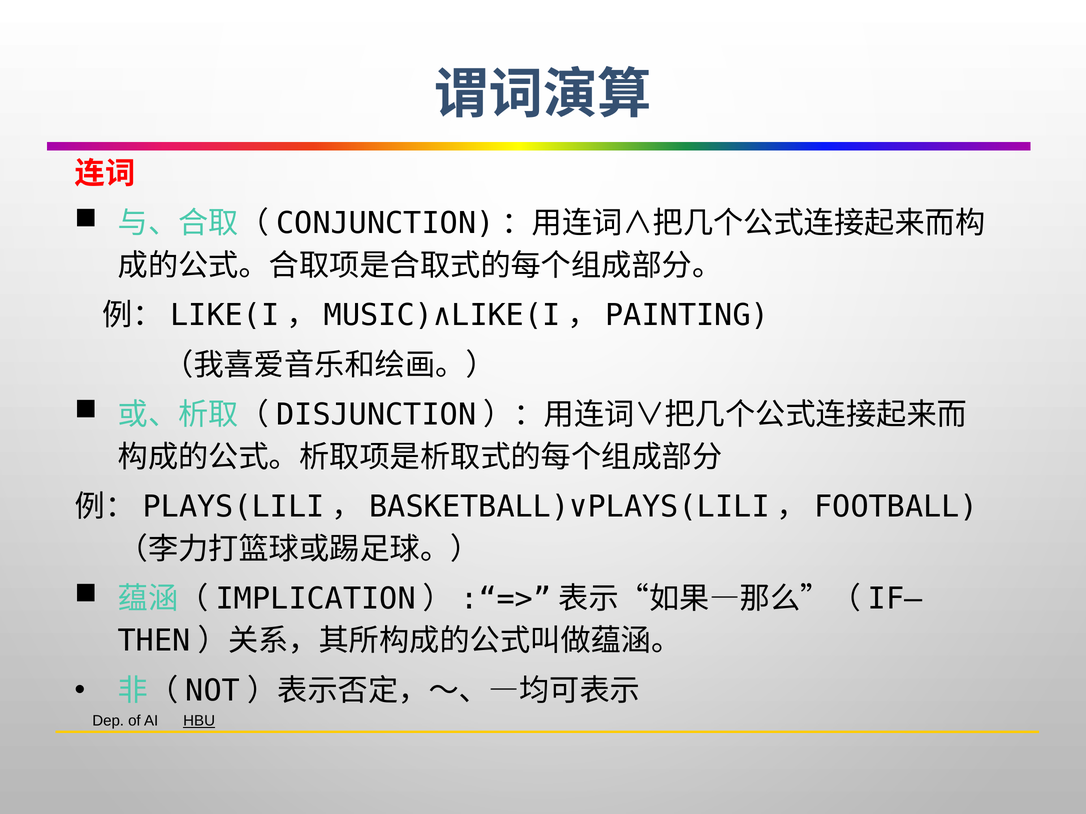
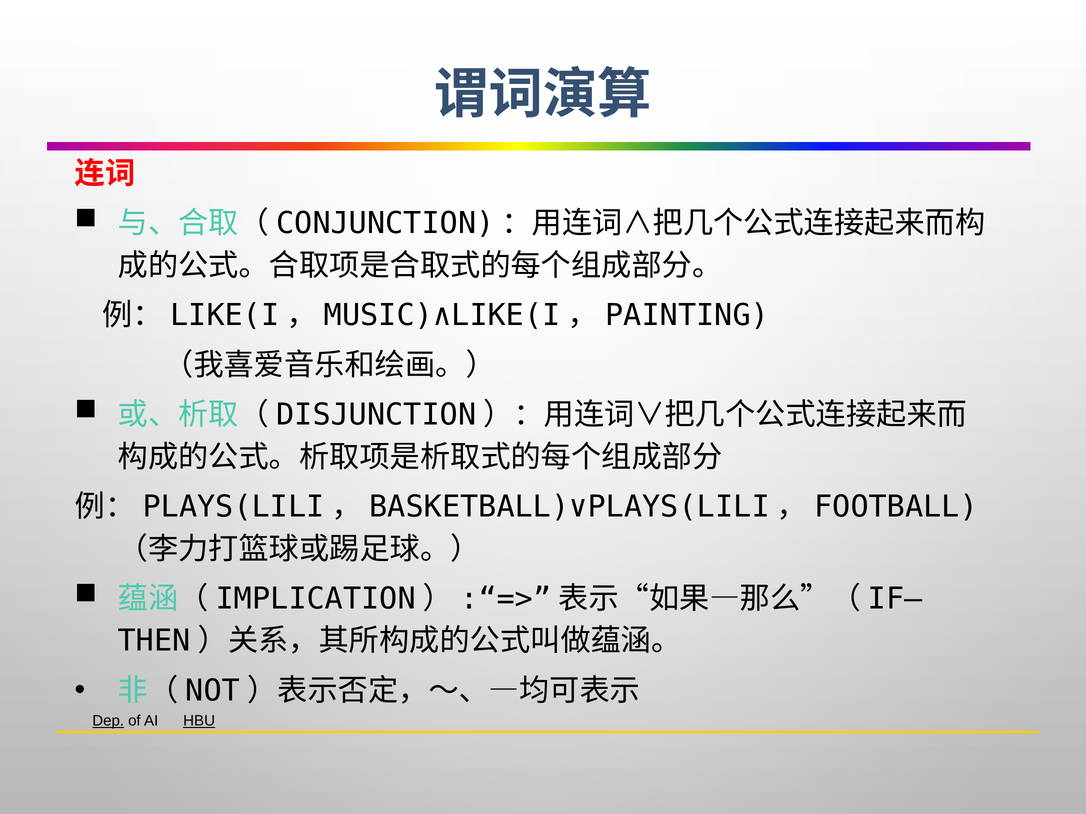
Dep underline: none -> present
